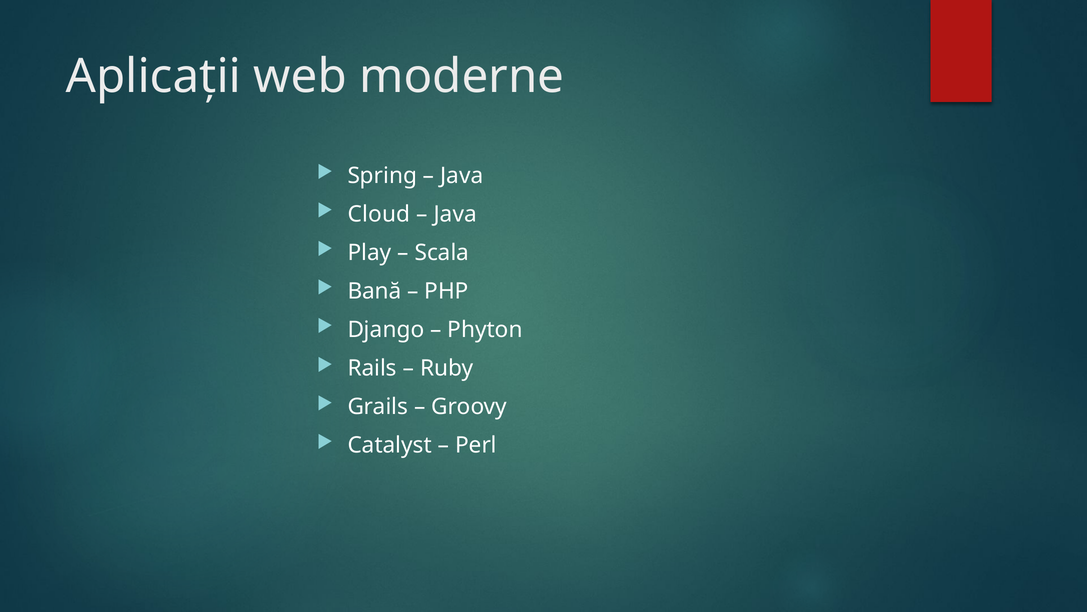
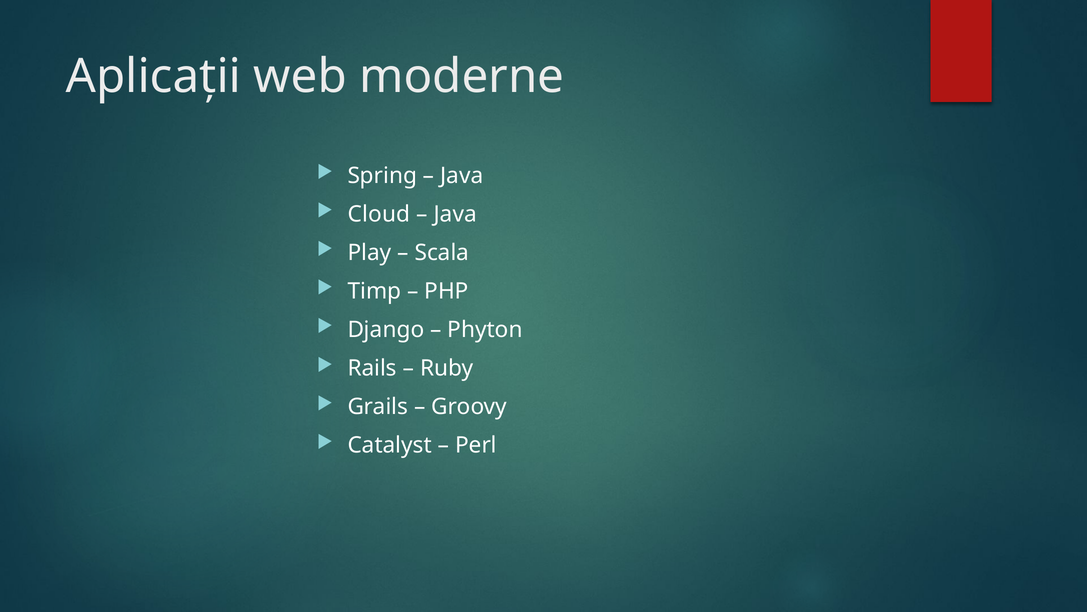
Bană: Bană -> Timp
